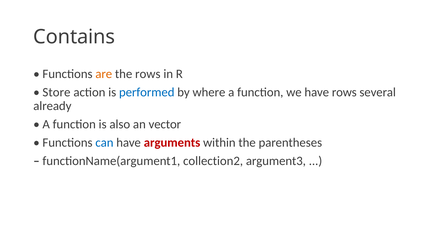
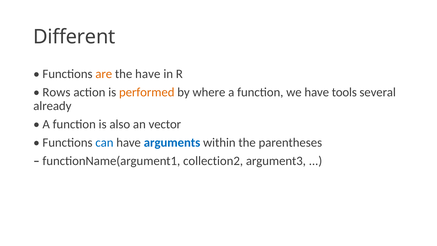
Contains: Contains -> Different
the rows: rows -> have
Store: Store -> Rows
performed colour: blue -> orange
have rows: rows -> tools
arguments colour: red -> blue
